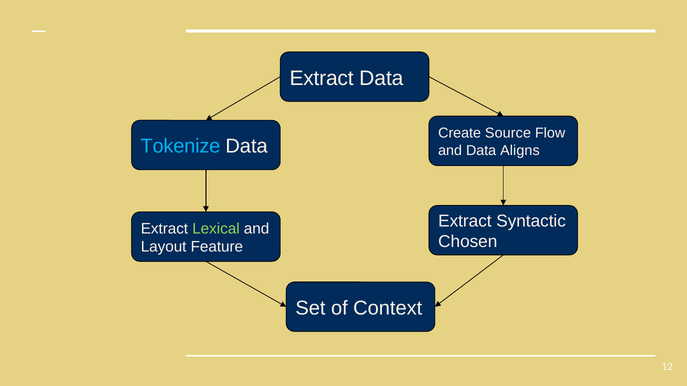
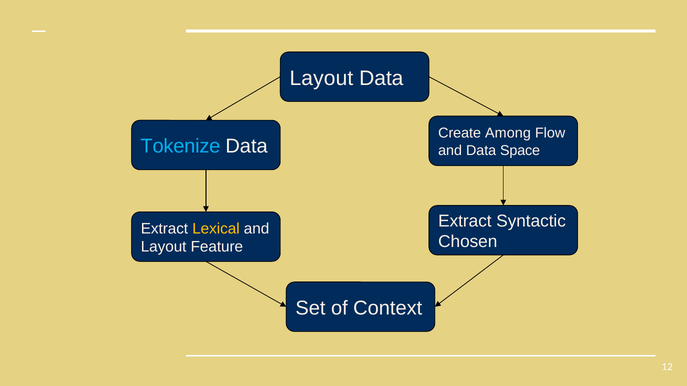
Extract at (322, 78): Extract -> Layout
Source: Source -> Among
Aligns: Aligns -> Space
Lexical colour: light green -> yellow
